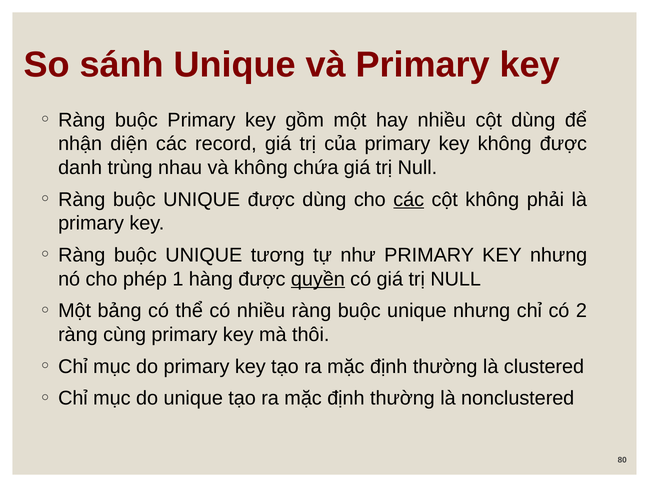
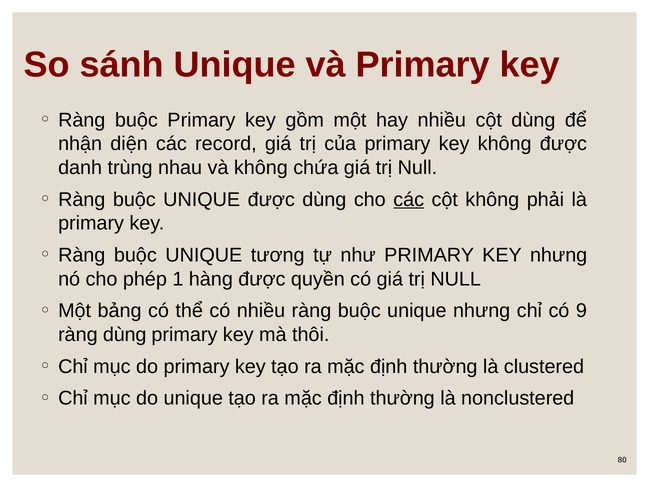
quyền underline: present -> none
2: 2 -> 9
ràng cùng: cùng -> dùng
